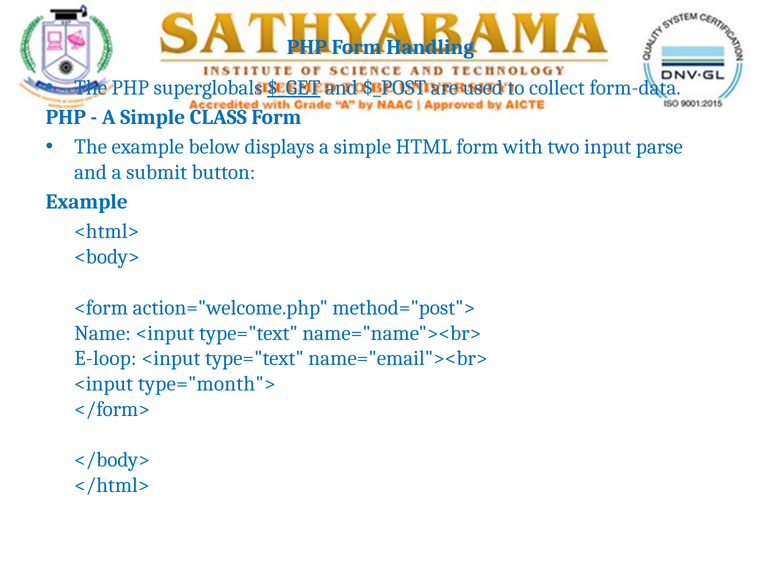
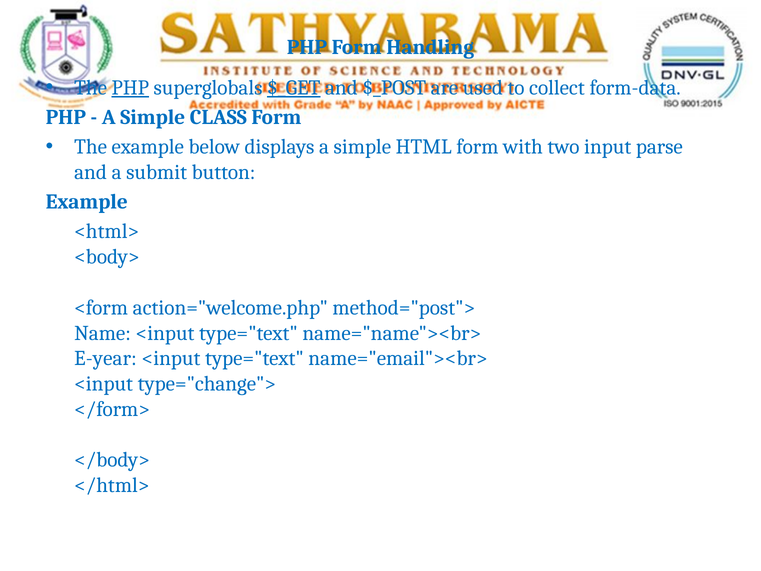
PHP at (130, 88) underline: none -> present
E-loop: E-loop -> E-year
type="month">: type="month"> -> type="change">
